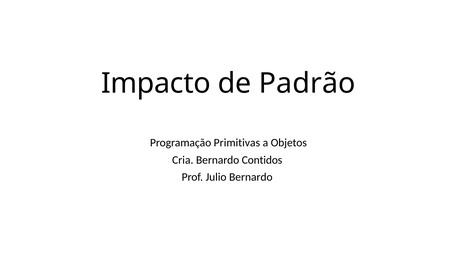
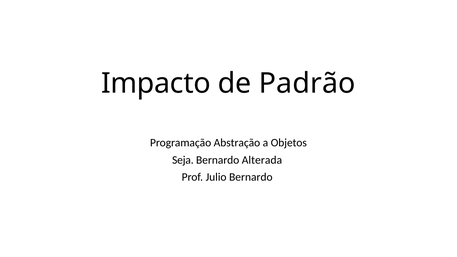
Primitivas: Primitivas -> Abstração
Cria: Cria -> Seja
Contidos: Contidos -> Alterada
